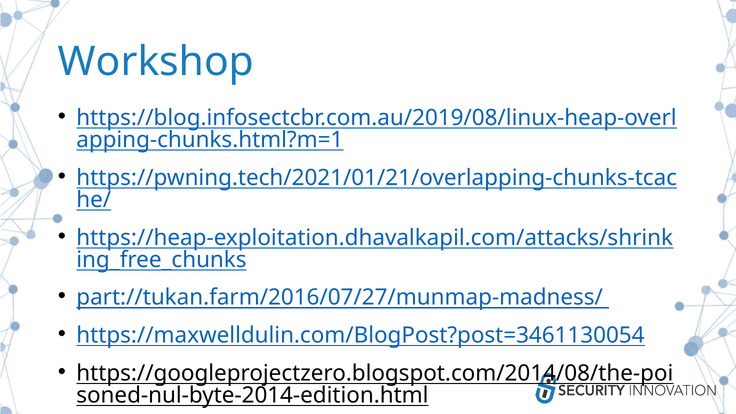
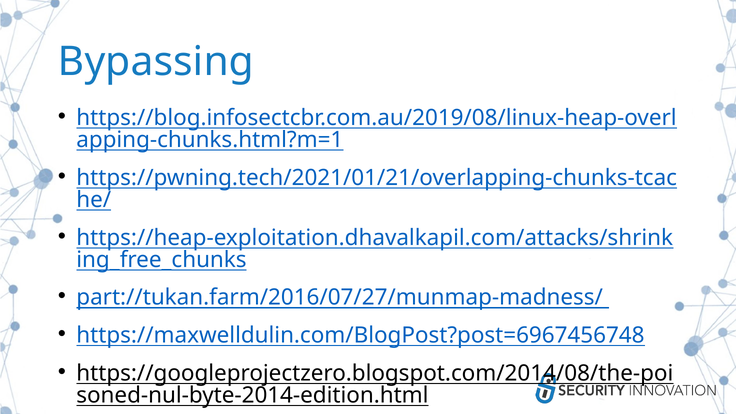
Workshop: Workshop -> Bypassing
https://maxwelldulin.com/BlogPost?post=3461130054: https://maxwelldulin.com/BlogPost?post=3461130054 -> https://maxwelldulin.com/BlogPost?post=6967456748
